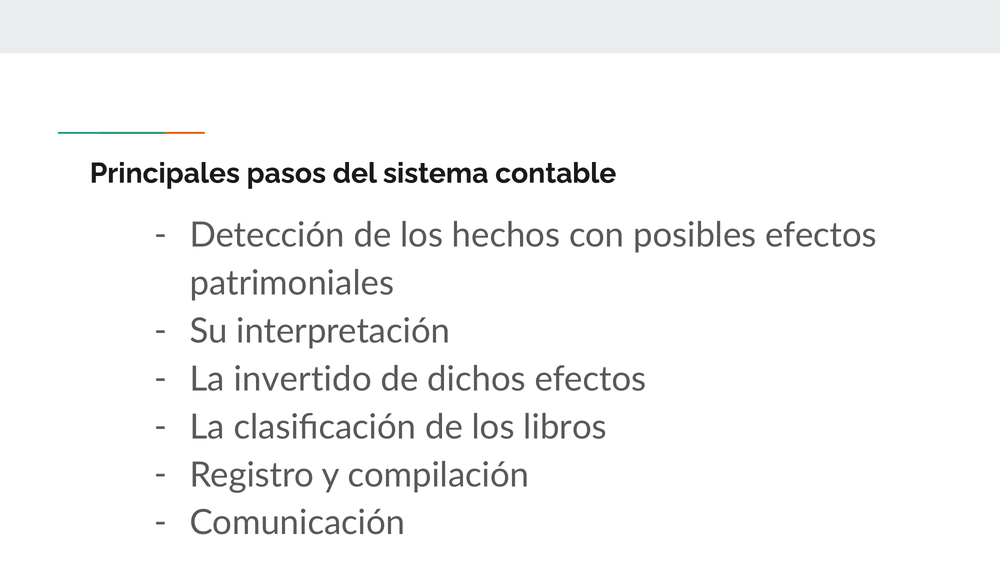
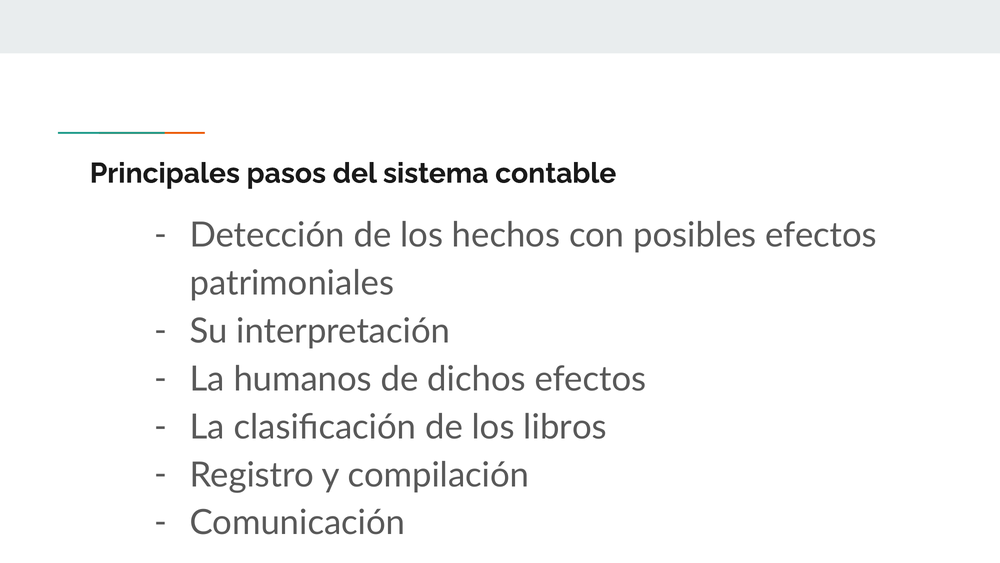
invertido: invertido -> humanos
